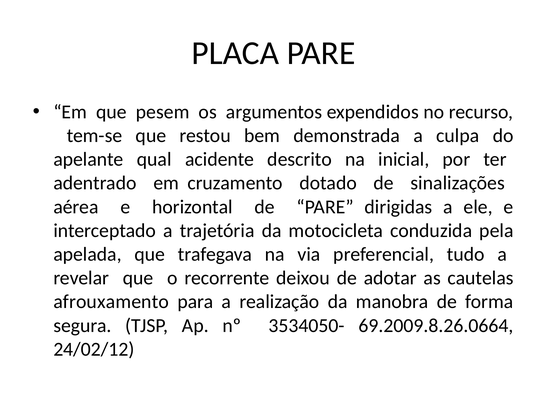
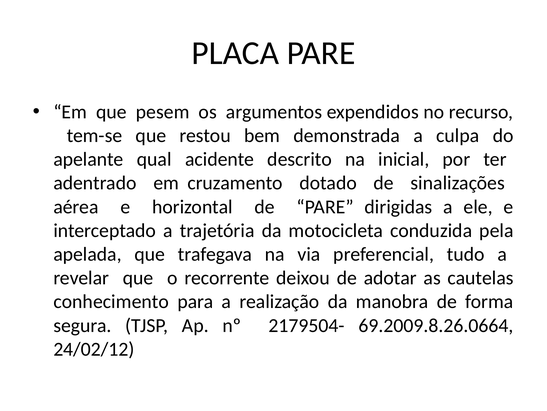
afrouxamento: afrouxamento -> conhecimento
3534050-: 3534050- -> 2179504-
